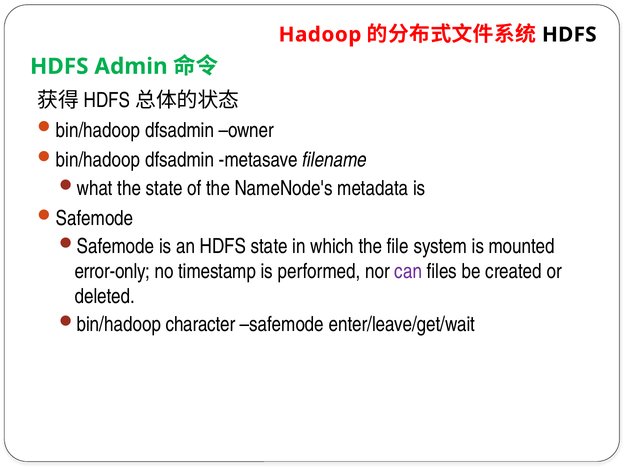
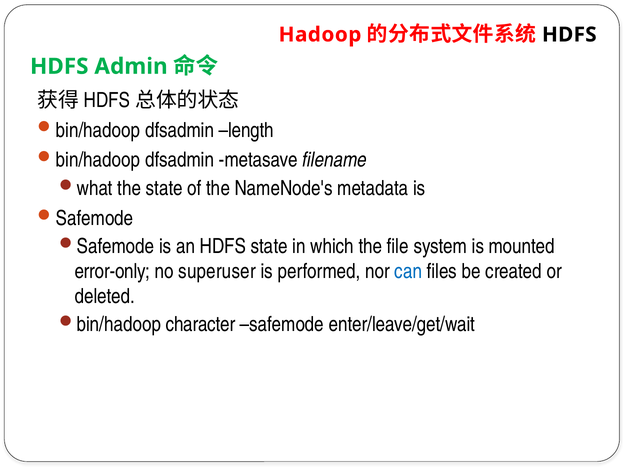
owner: owner -> length
timestamp: timestamp -> superuser
can colour: purple -> blue
